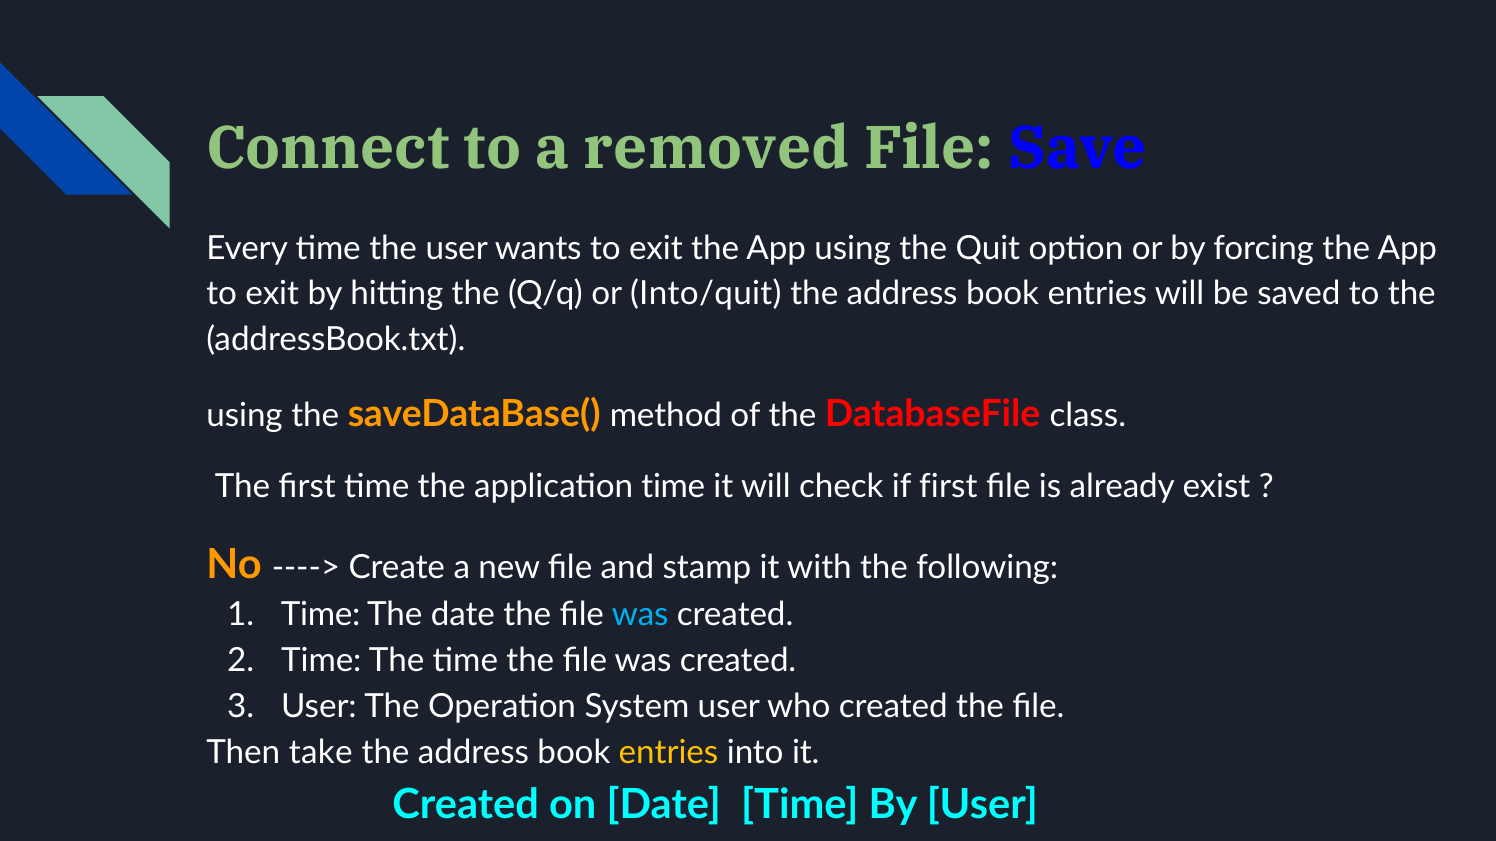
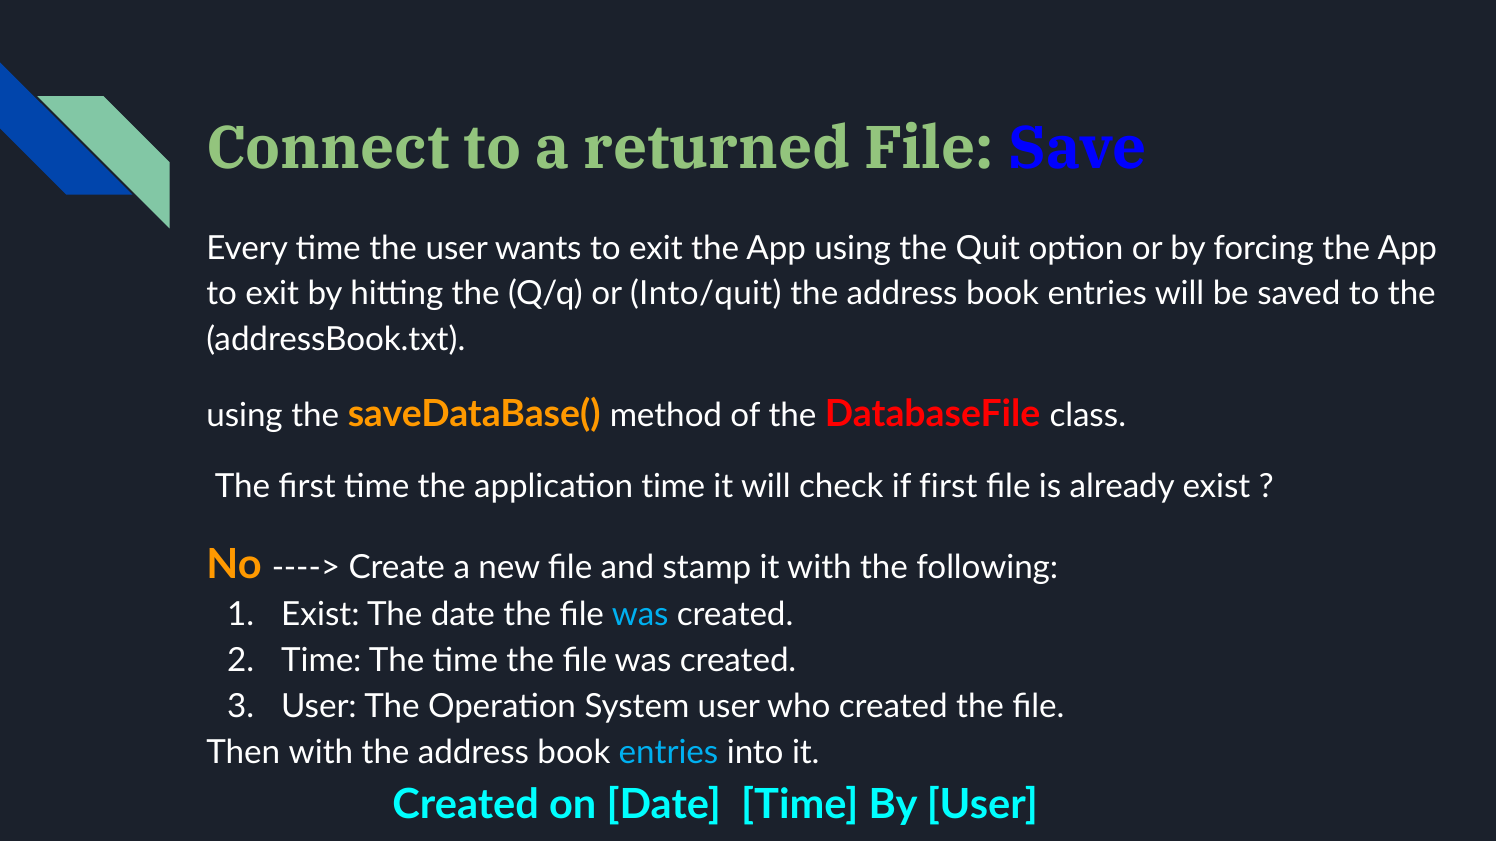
removed: removed -> returned
Time at (321, 615): Time -> Exist
Then take: take -> with
entries at (669, 753) colour: yellow -> light blue
